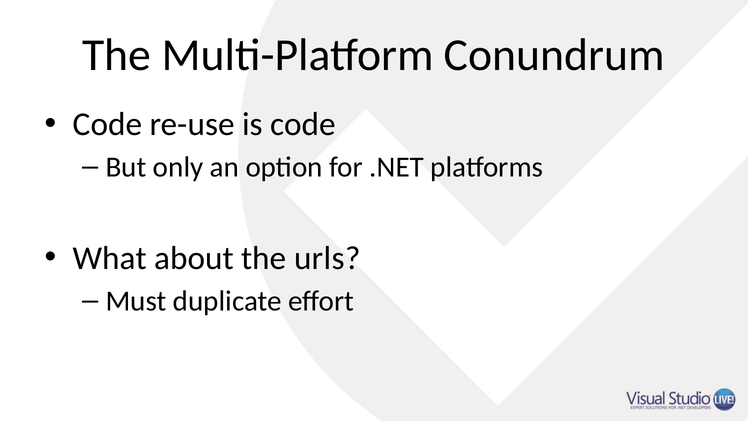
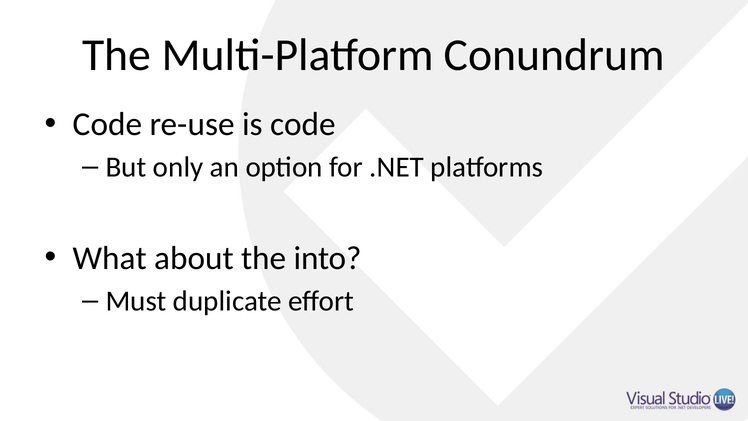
urls: urls -> into
